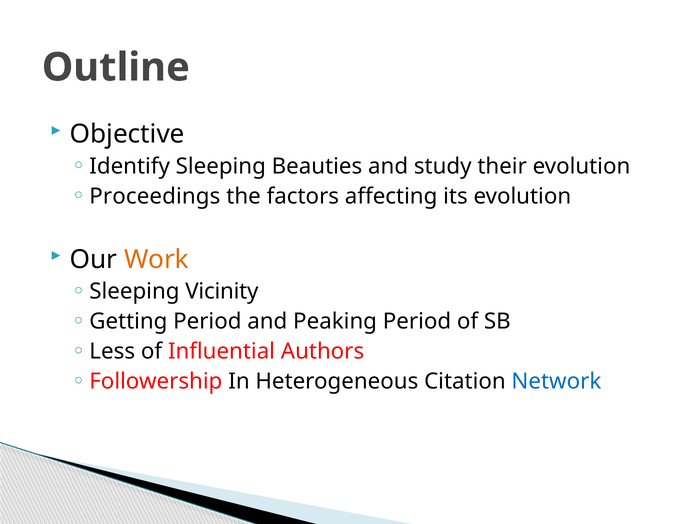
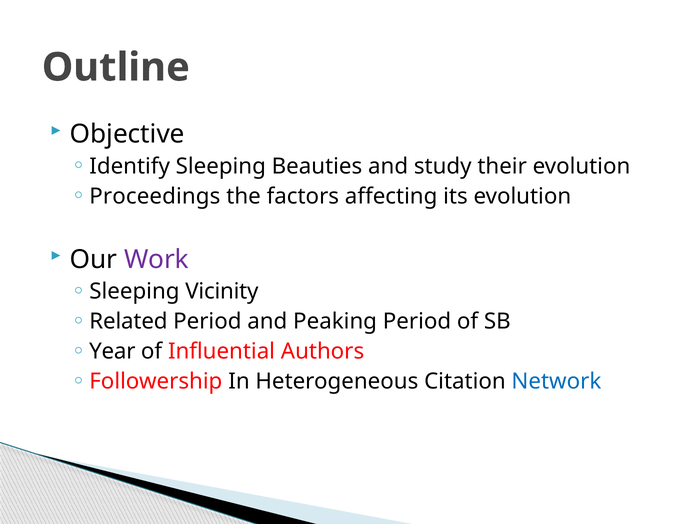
Work colour: orange -> purple
Getting: Getting -> Related
Less: Less -> Year
